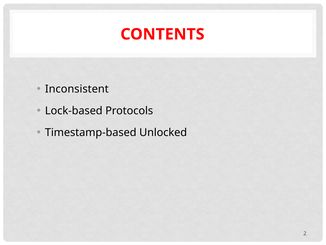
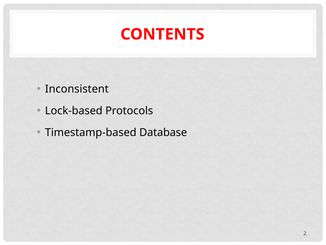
Unlocked: Unlocked -> Database
